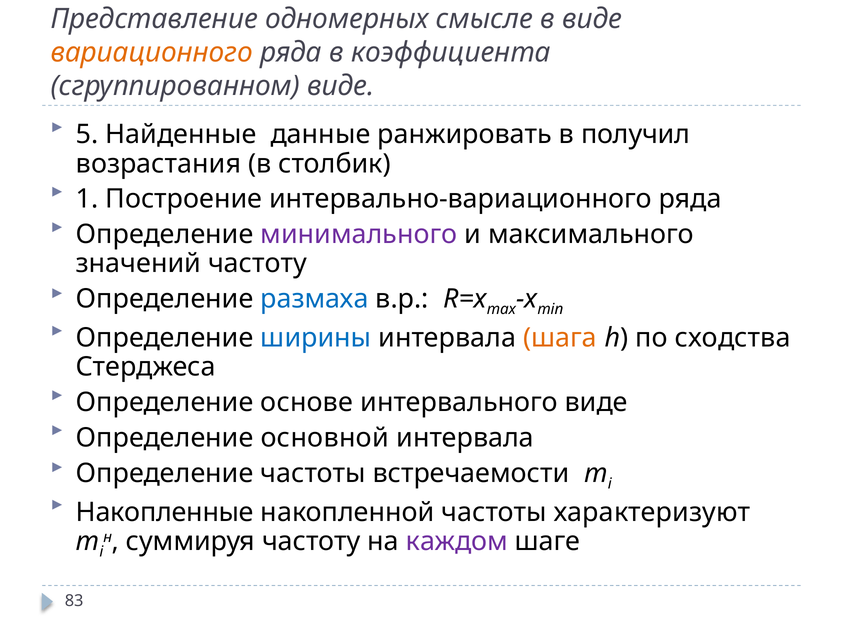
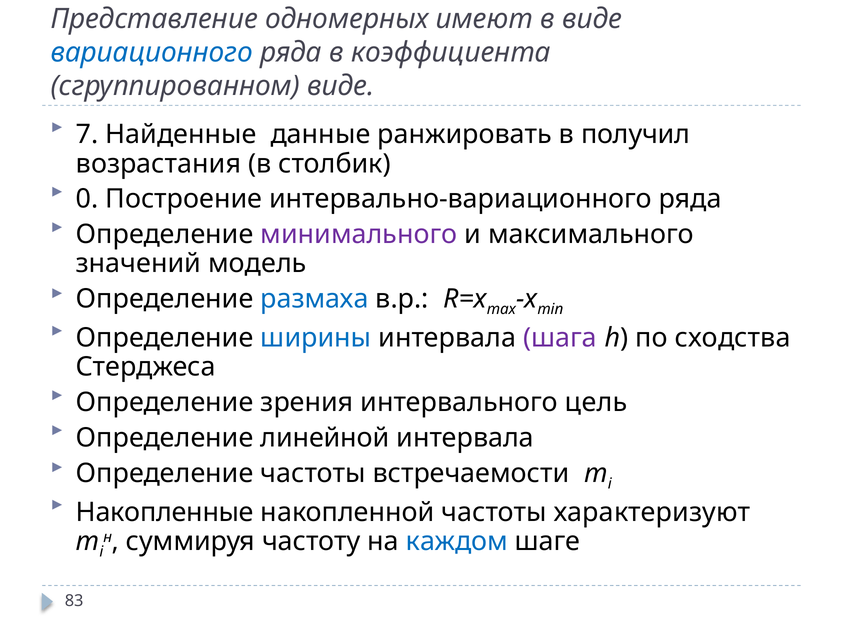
смысле: смысле -> имеют
вариационного colour: orange -> blue
5: 5 -> 7
1: 1 -> 0
значений частоту: частоту -> модель
шага colour: orange -> purple
основе: основе -> зрения
интервального виде: виде -> цель
основной: основной -> линейной
каждом colour: purple -> blue
